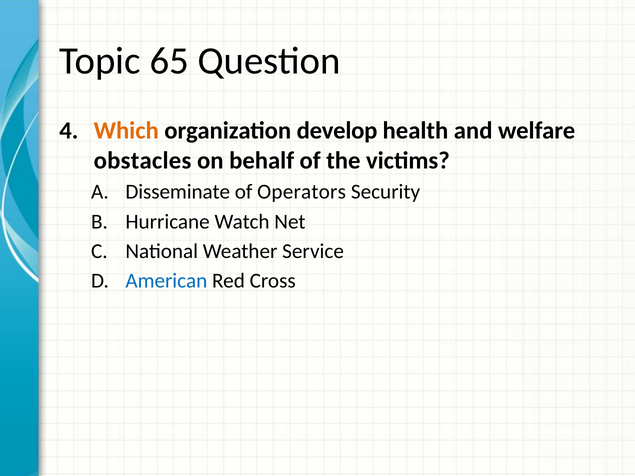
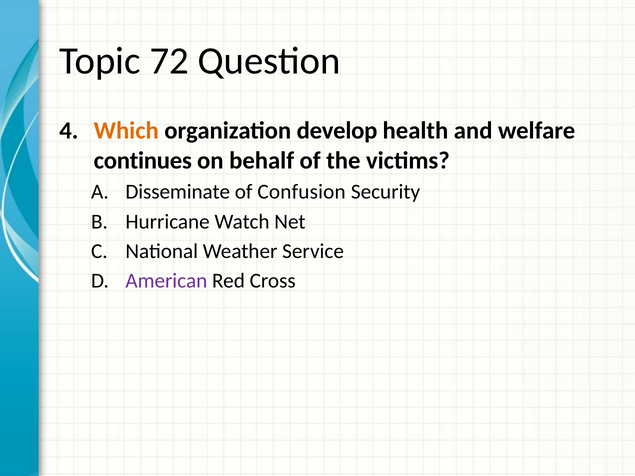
65: 65 -> 72
obstacles: obstacles -> continues
Operators: Operators -> Confusion
American colour: blue -> purple
